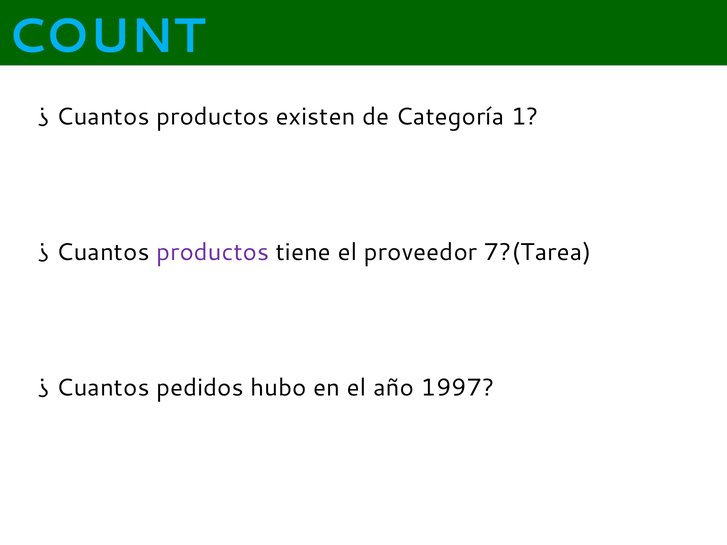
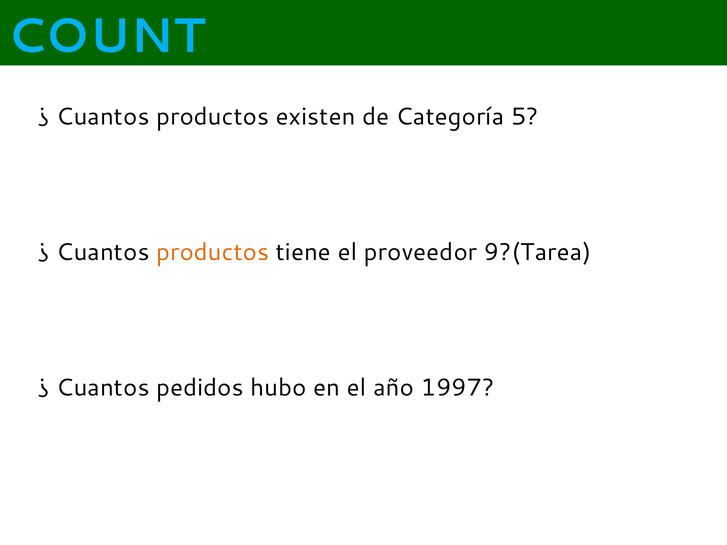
1: 1 -> 5
productos at (213, 252) colour: purple -> orange
7?(Tarea: 7?(Tarea -> 9?(Tarea
